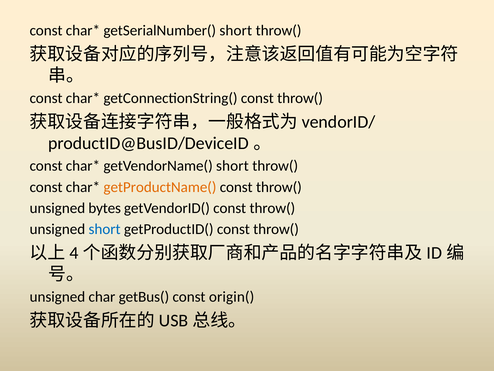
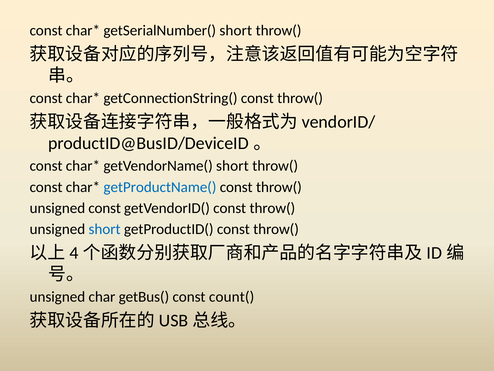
getProductName( colour: orange -> blue
unsigned bytes: bytes -> const
origin(: origin( -> count(
